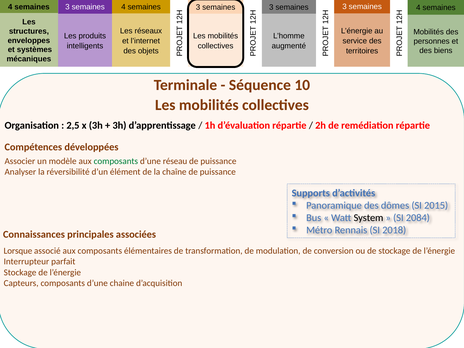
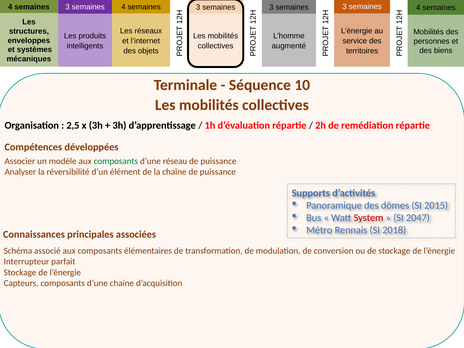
System colour: black -> red
2084: 2084 -> 2047
Lorsque: Lorsque -> Schéma
